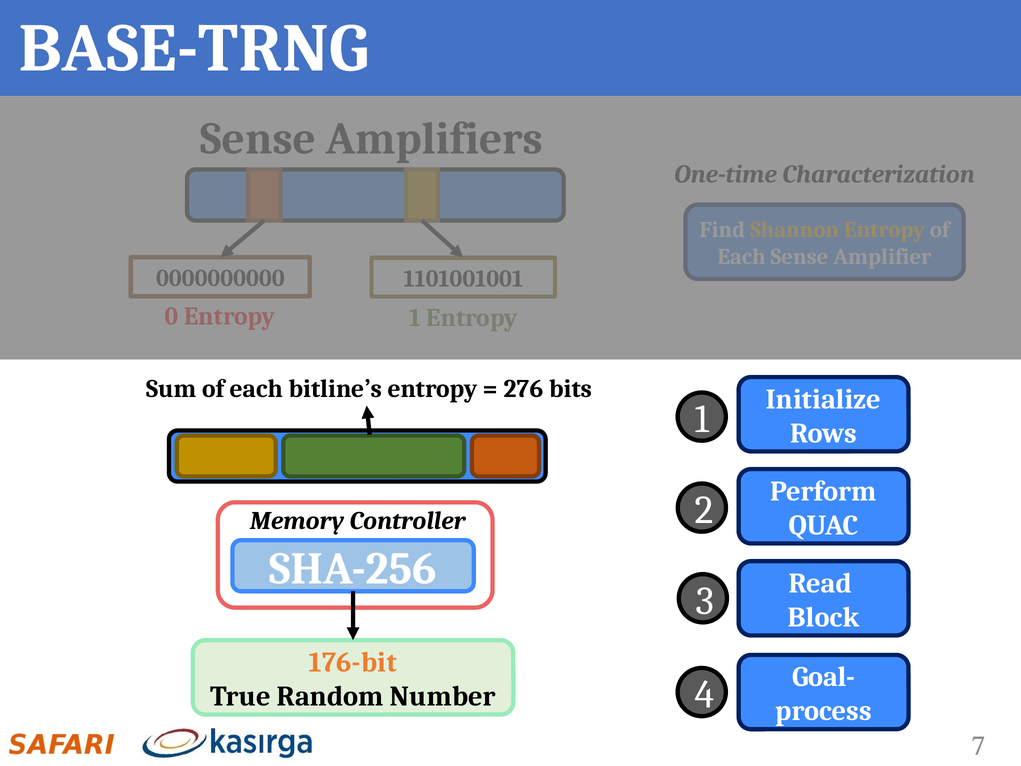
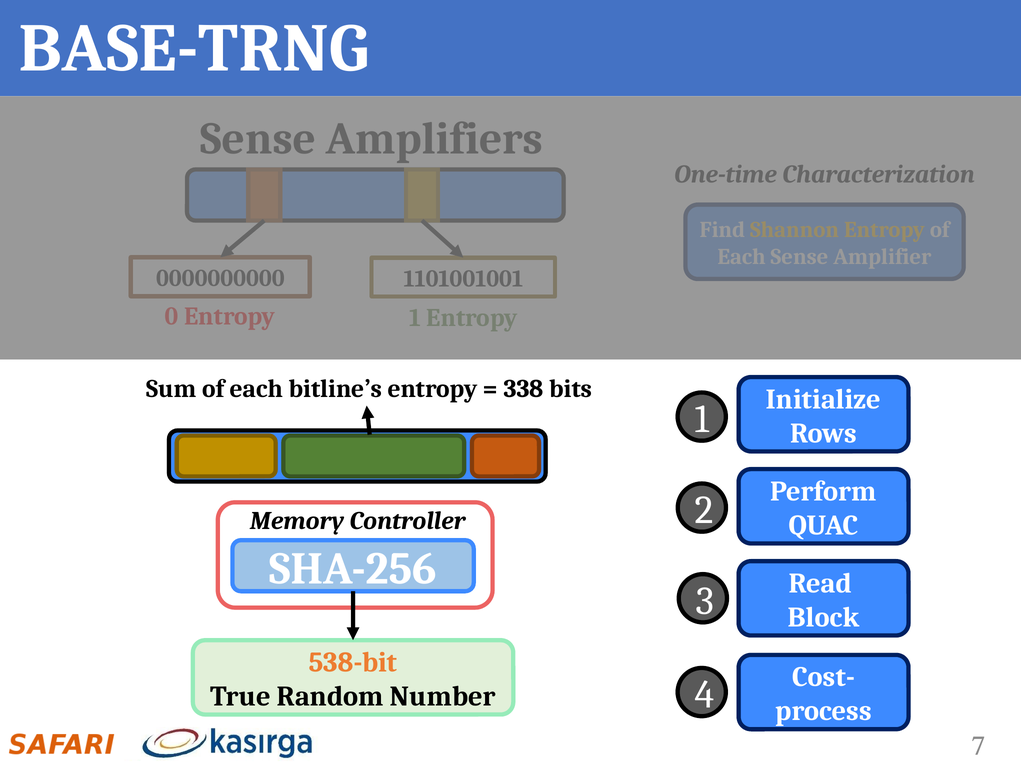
276: 276 -> 338
176-bit: 176-bit -> 538-bit
Goal-: Goal- -> Cost-
